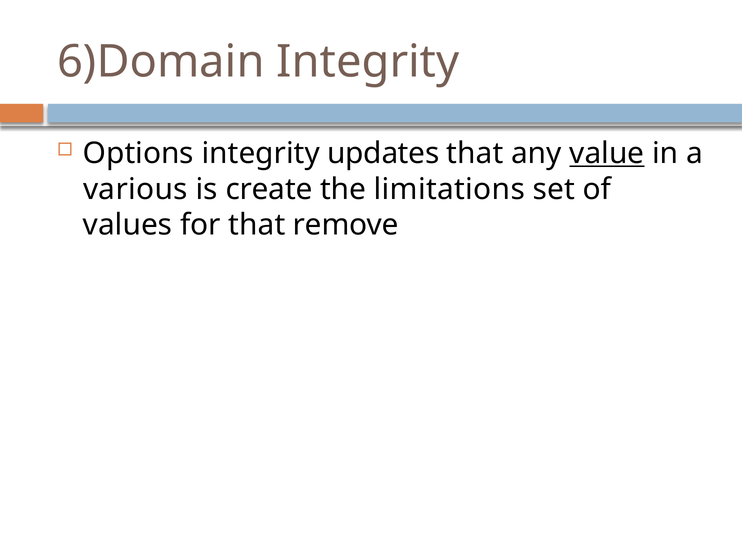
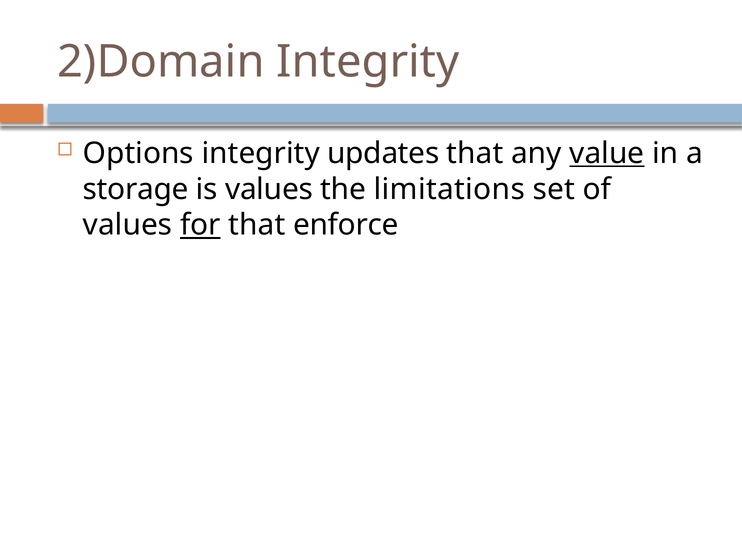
6)Domain: 6)Domain -> 2)Domain
various: various -> storage
is create: create -> values
for underline: none -> present
remove: remove -> enforce
